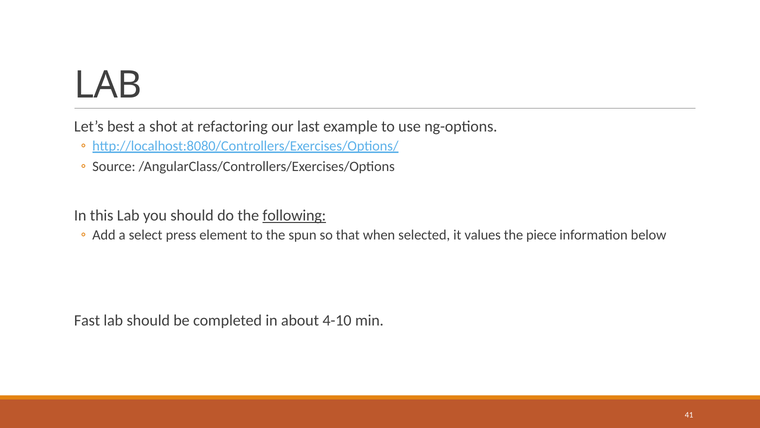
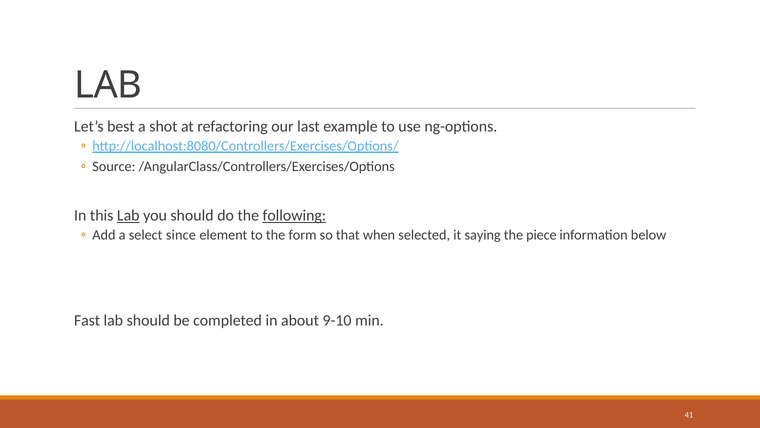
Lab at (128, 215) underline: none -> present
press: press -> since
spun: spun -> form
values: values -> saying
4-10: 4-10 -> 9-10
